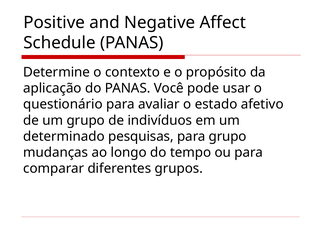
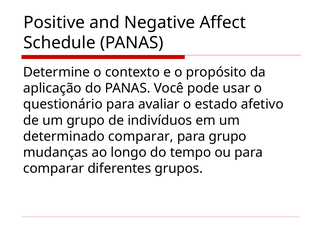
determinado pesquisas: pesquisas -> comparar
